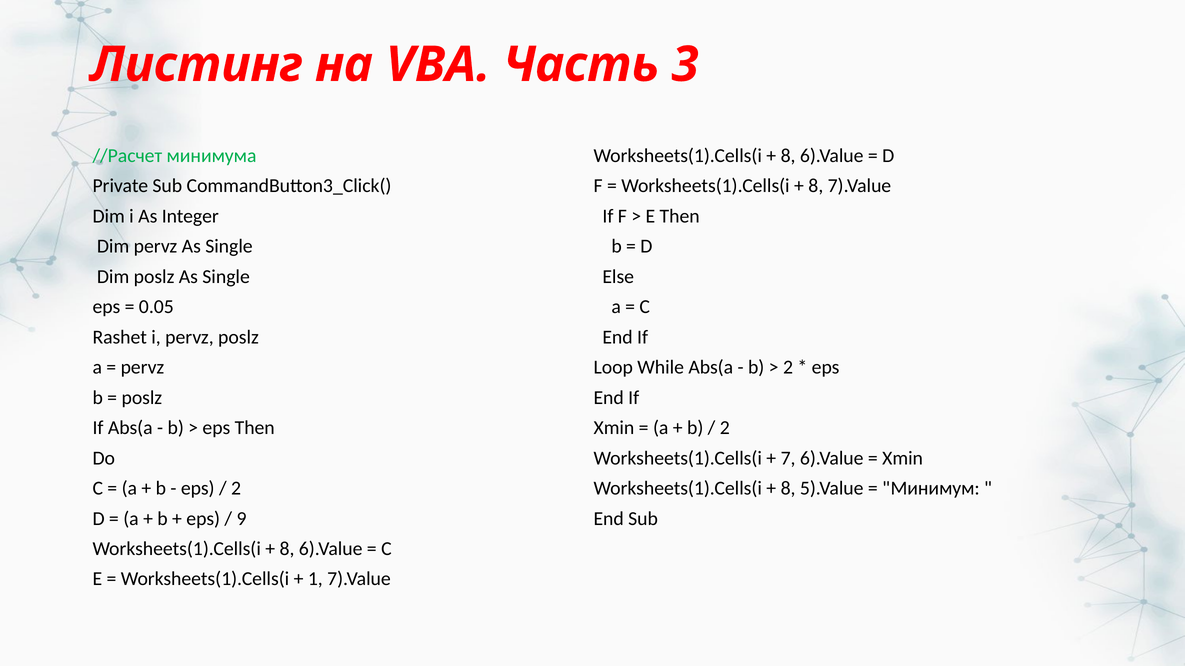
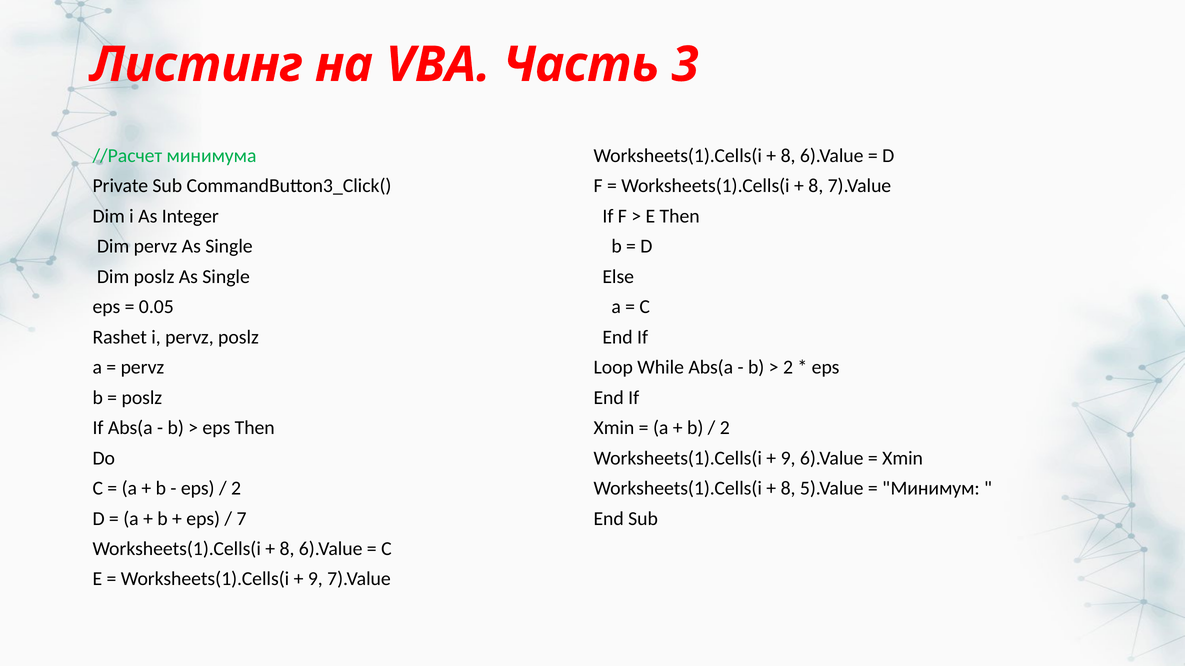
7 at (788, 458): 7 -> 9
9: 9 -> 7
1 at (315, 579): 1 -> 9
